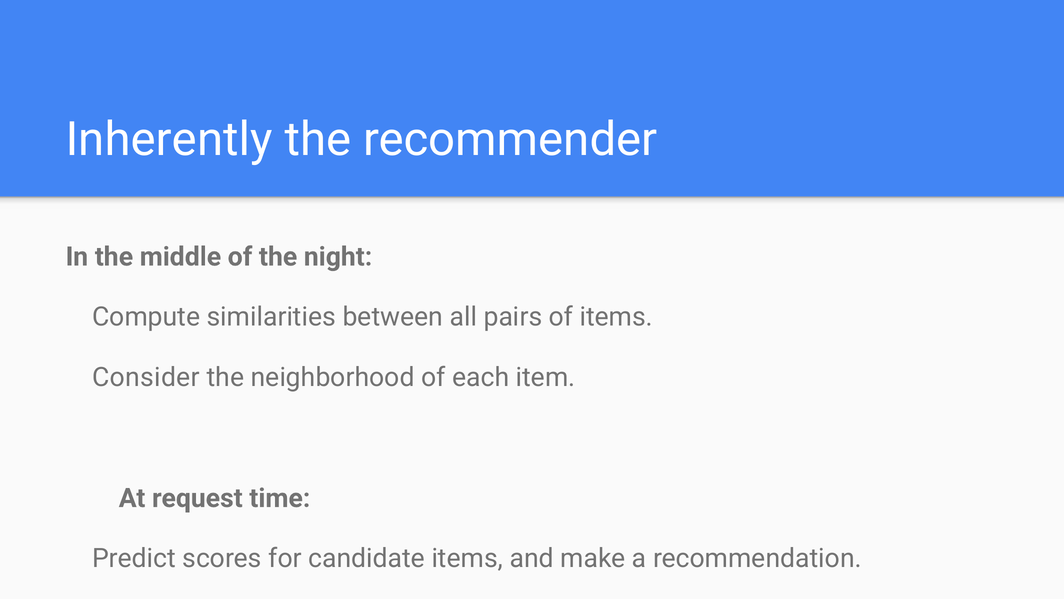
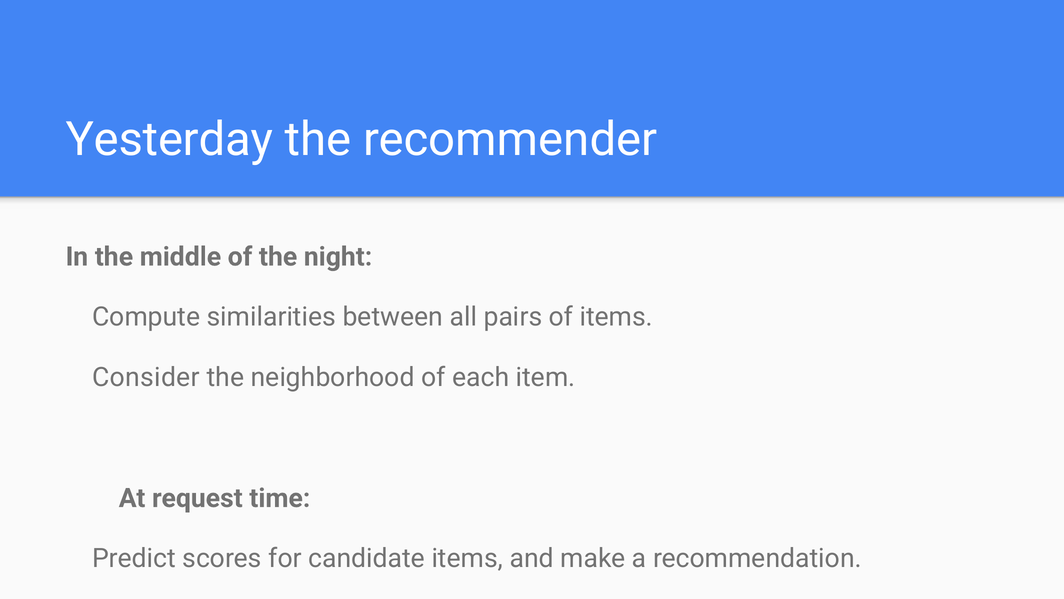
Inherently: Inherently -> Yesterday
